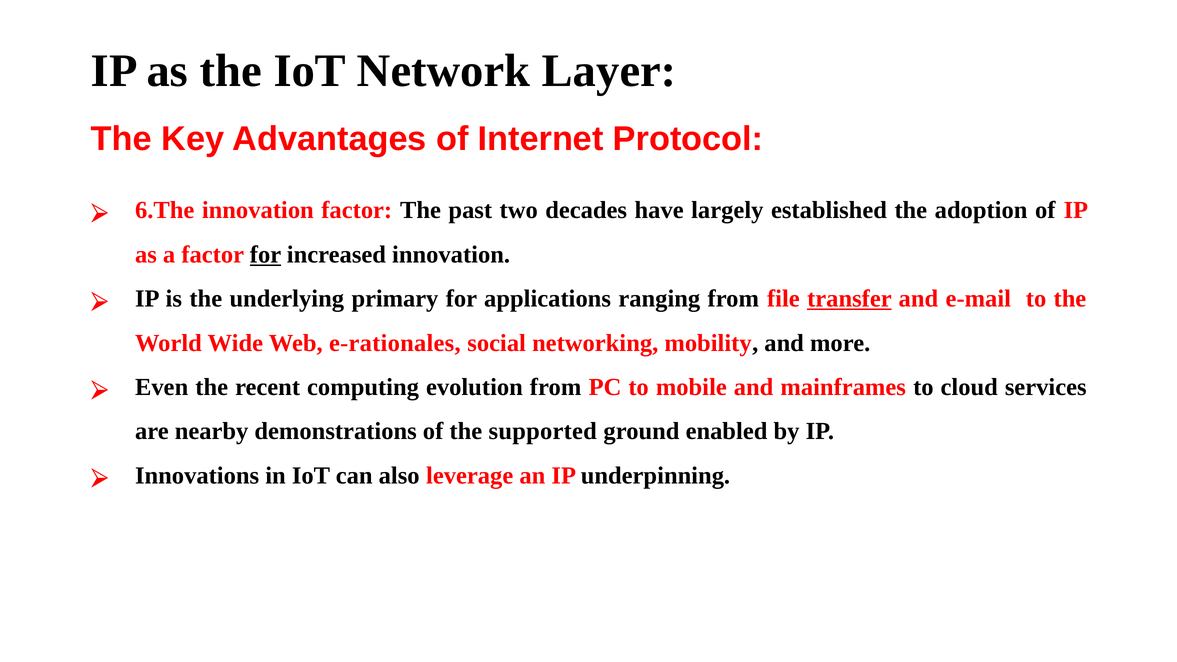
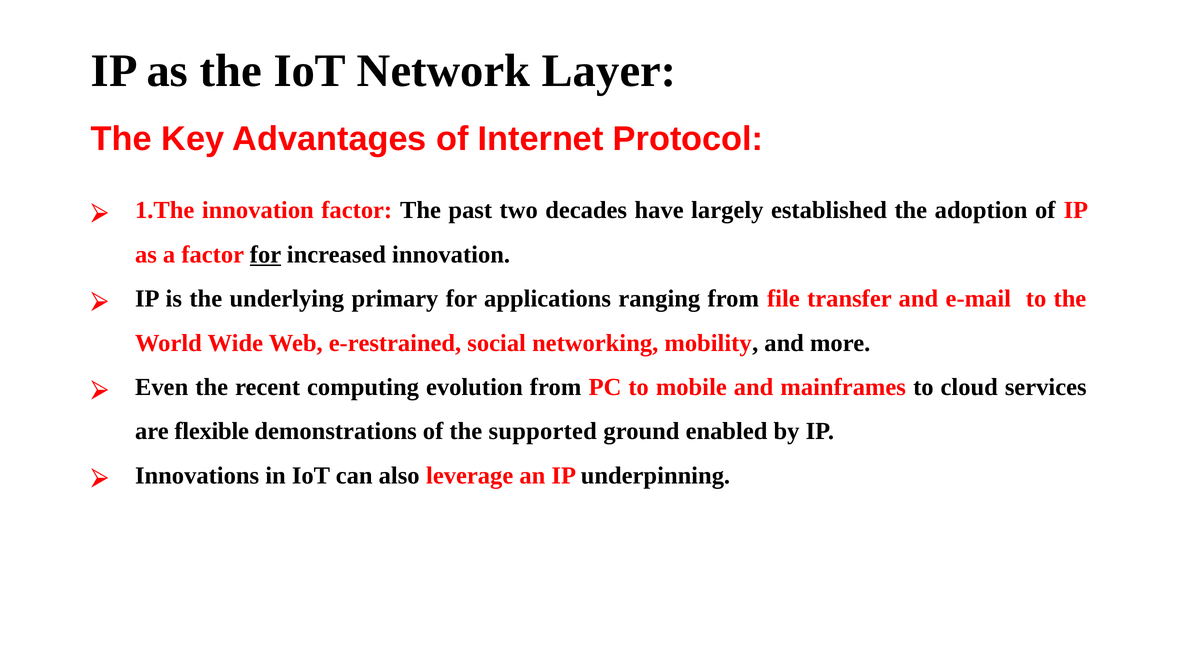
6.The: 6.The -> 1.The
transfer underline: present -> none
e-rationales: e-rationales -> e-restrained
nearby: nearby -> flexible
